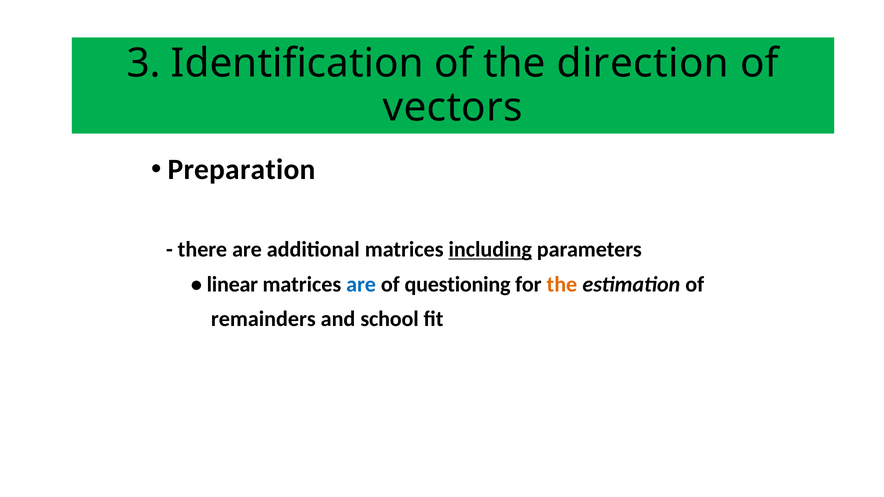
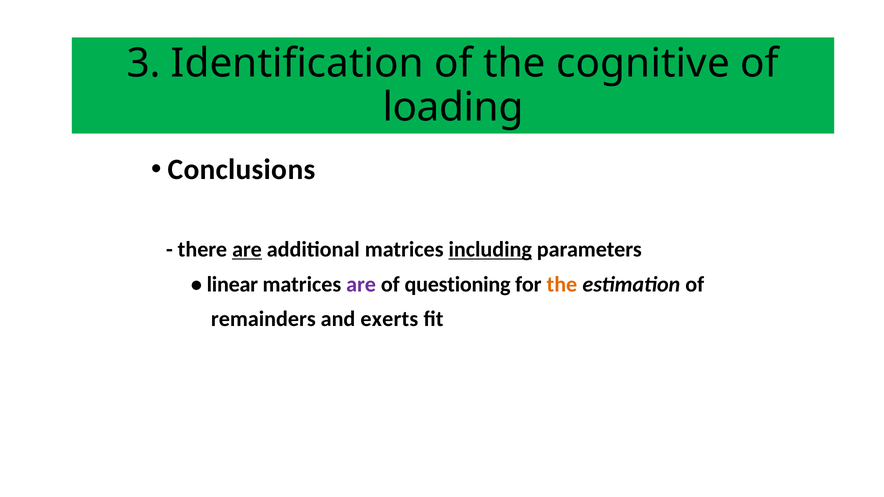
direction: direction -> cognitive
vectors: vectors -> loading
Preparation: Preparation -> Conclusions
are at (247, 250) underline: none -> present
are at (361, 284) colour: blue -> purple
school: school -> exerts
